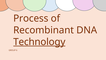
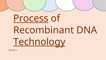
Process underline: none -> present
